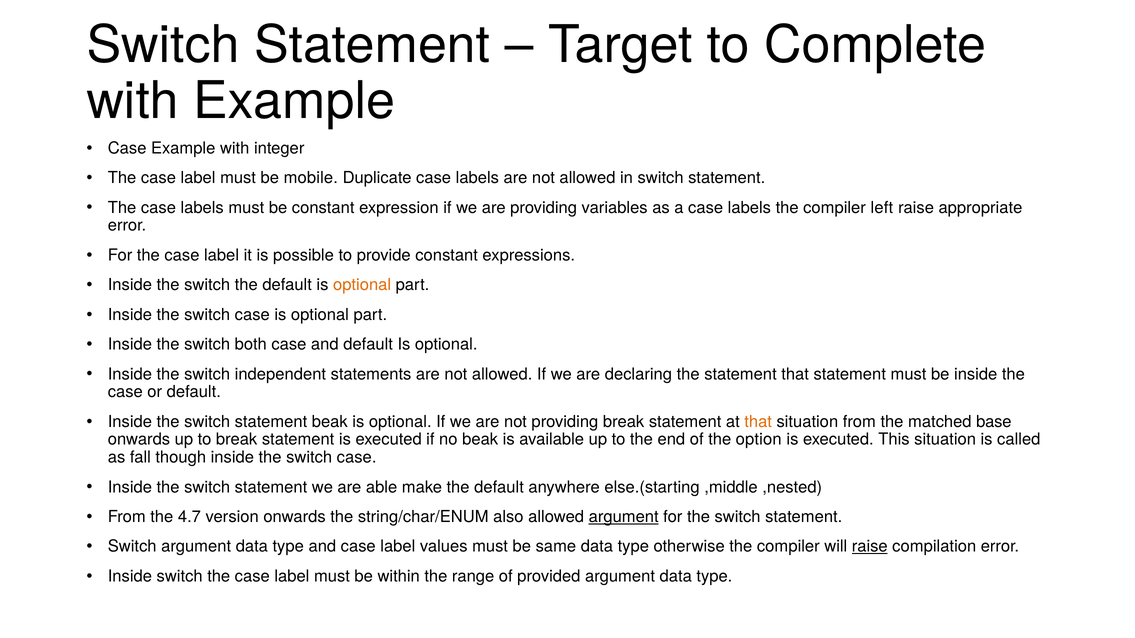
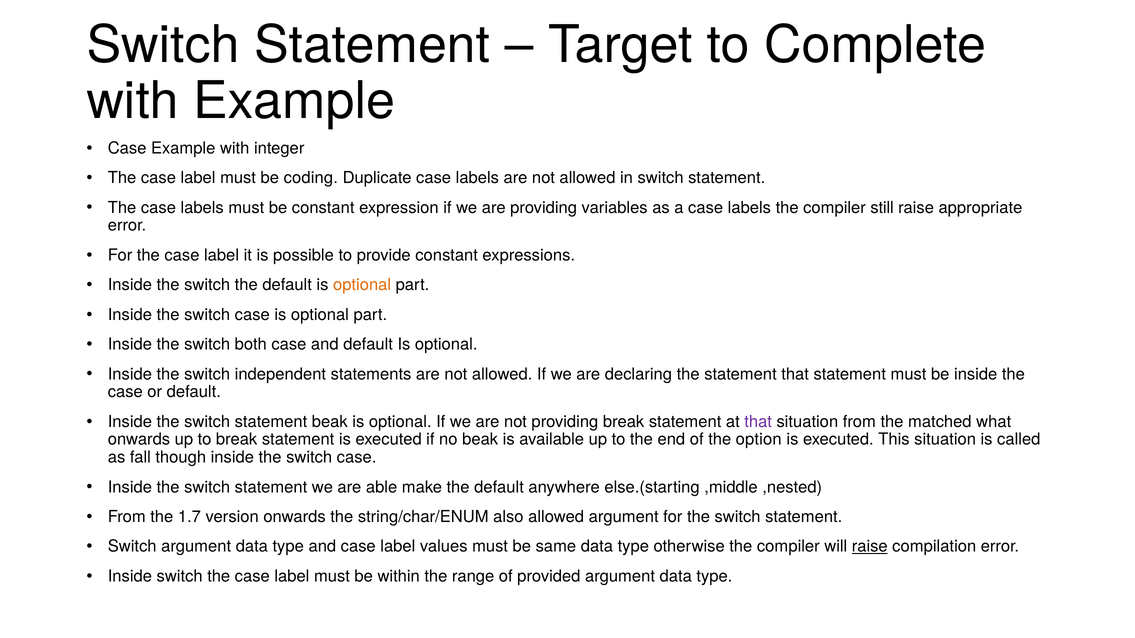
mobile: mobile -> coding
left: left -> still
that at (758, 422) colour: orange -> purple
base: base -> what
4.7: 4.7 -> 1.7
argument at (624, 517) underline: present -> none
